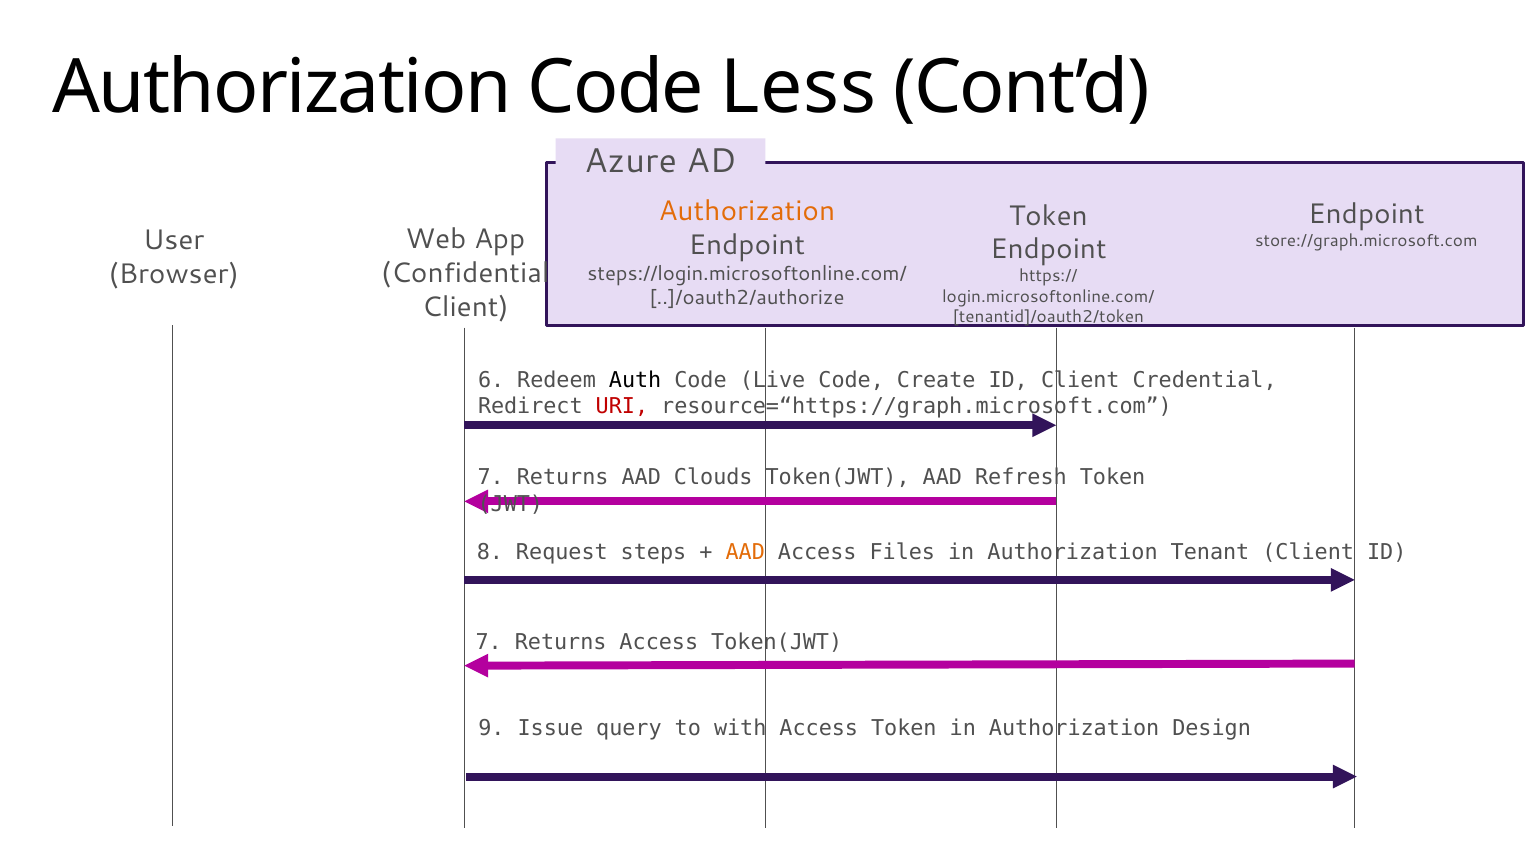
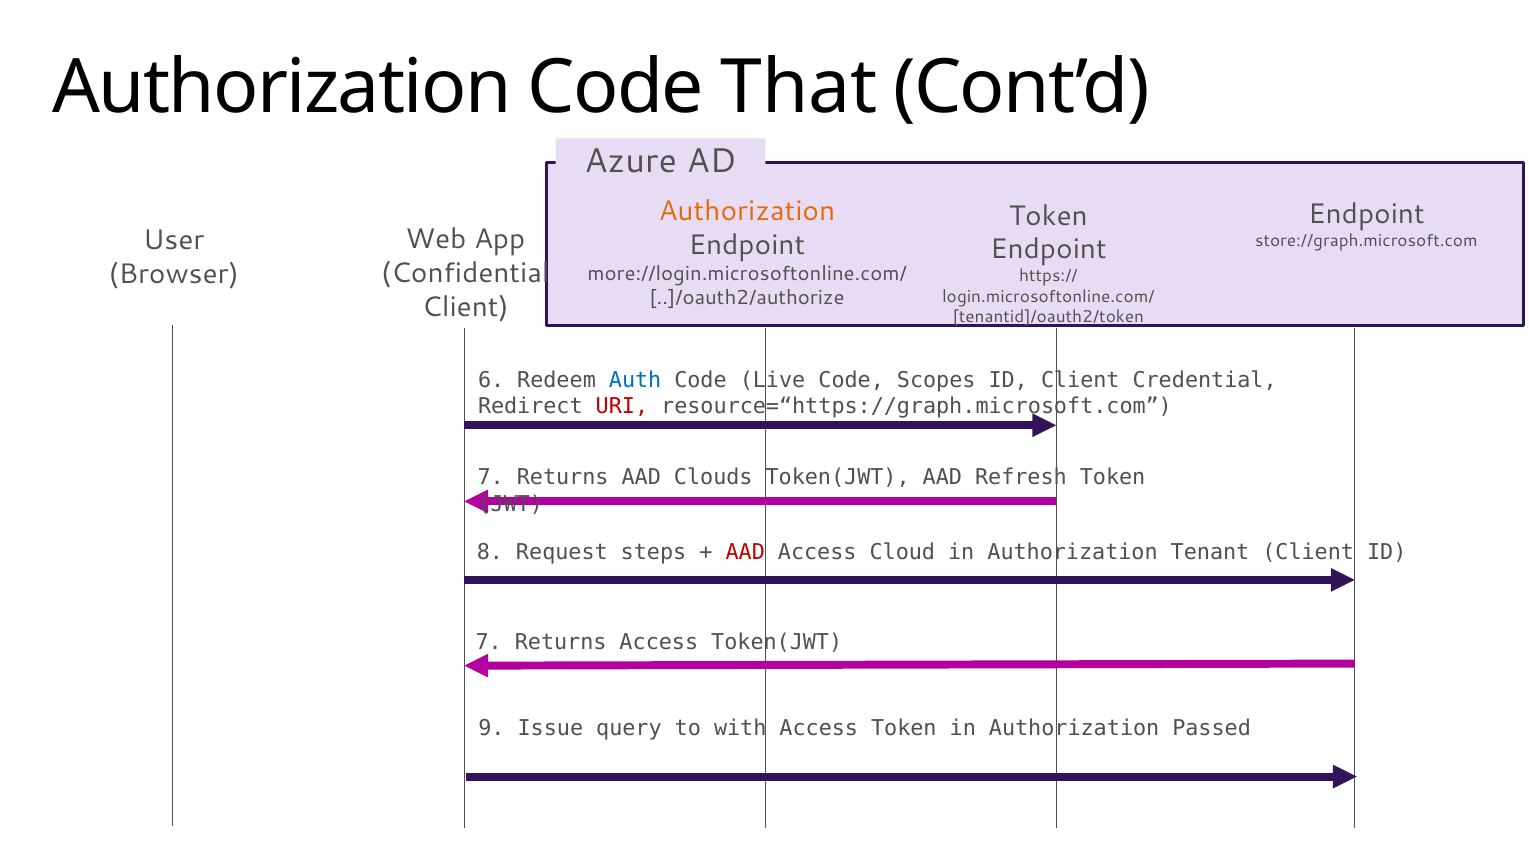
Less: Less -> That
steps://login.microsoftonline.com/: steps://login.microsoftonline.com/ -> more://login.microsoftonline.com/
Auth colour: black -> blue
Create: Create -> Scopes
AAD at (745, 553) colour: orange -> red
Files: Files -> Cloud
Design: Design -> Passed
